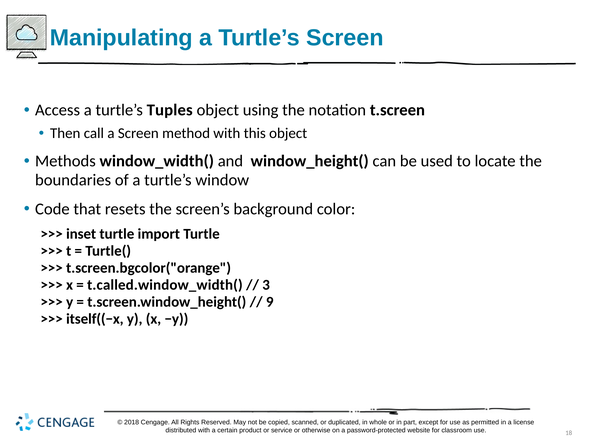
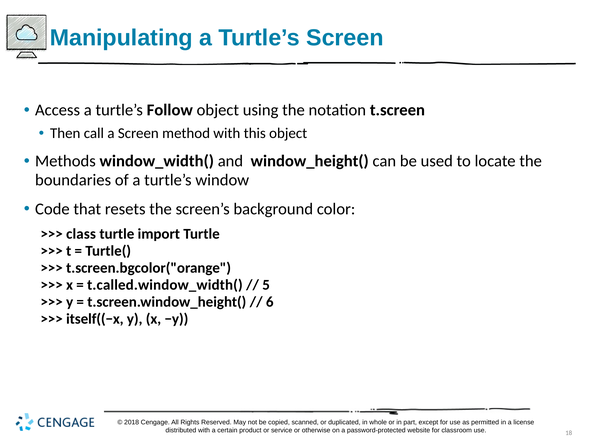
Tuples: Tuples -> Follow
inset: inset -> class
3: 3 -> 5
9: 9 -> 6
